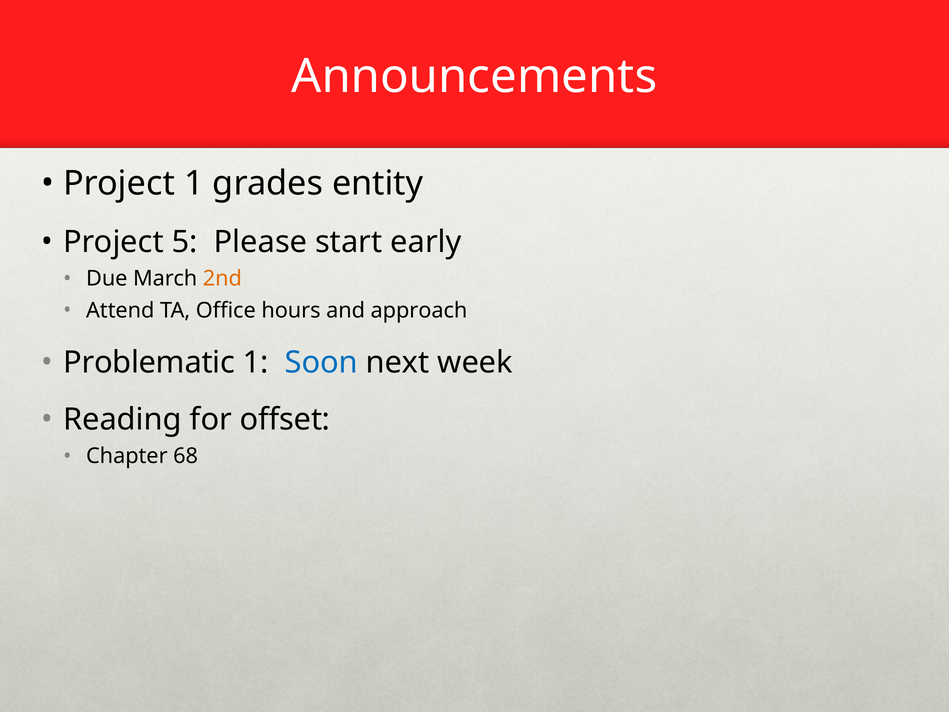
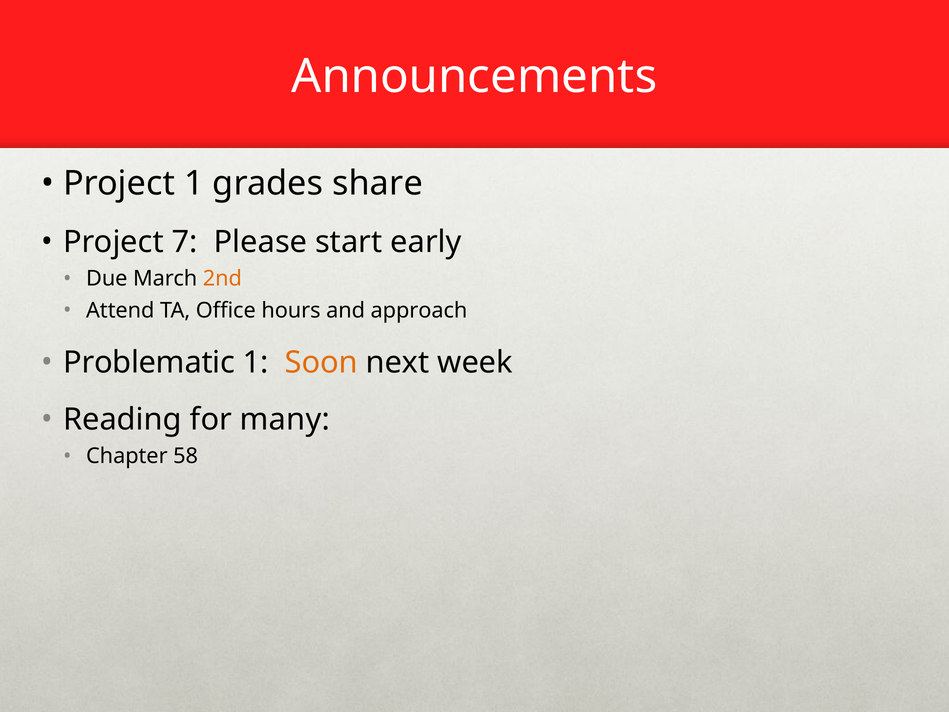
entity: entity -> share
5: 5 -> 7
Soon colour: blue -> orange
offset: offset -> many
68: 68 -> 58
